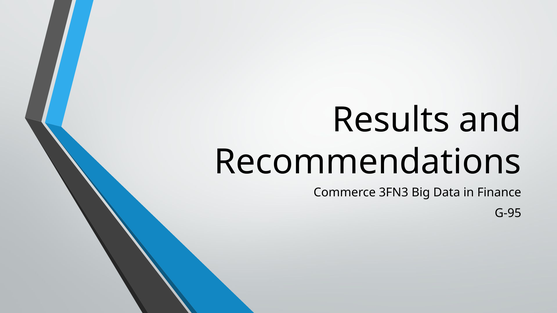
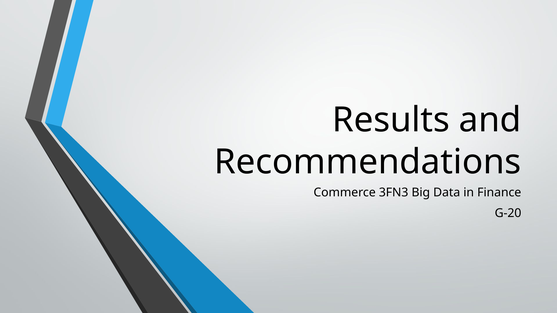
G-95: G-95 -> G-20
